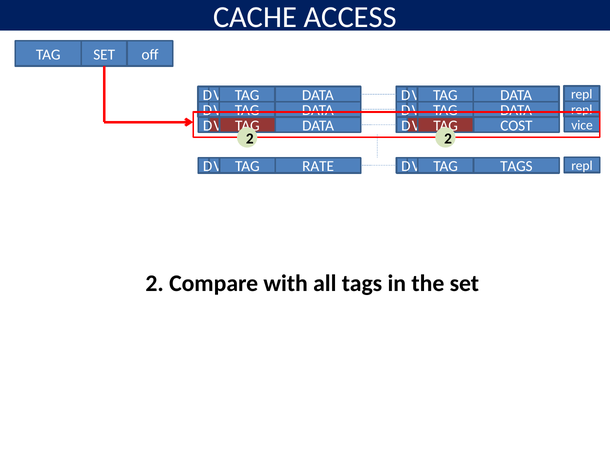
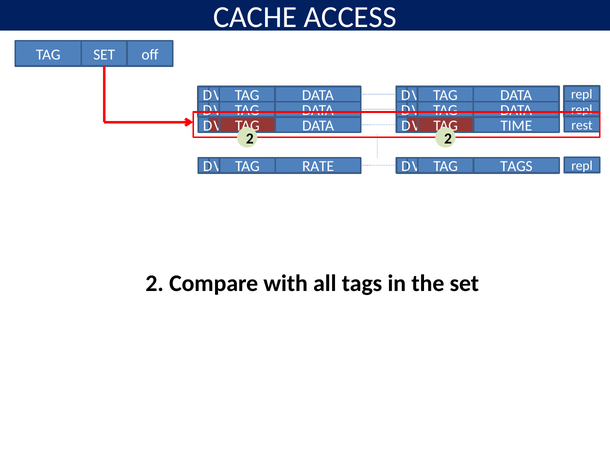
COST: COST -> TIME
vice: vice -> rest
